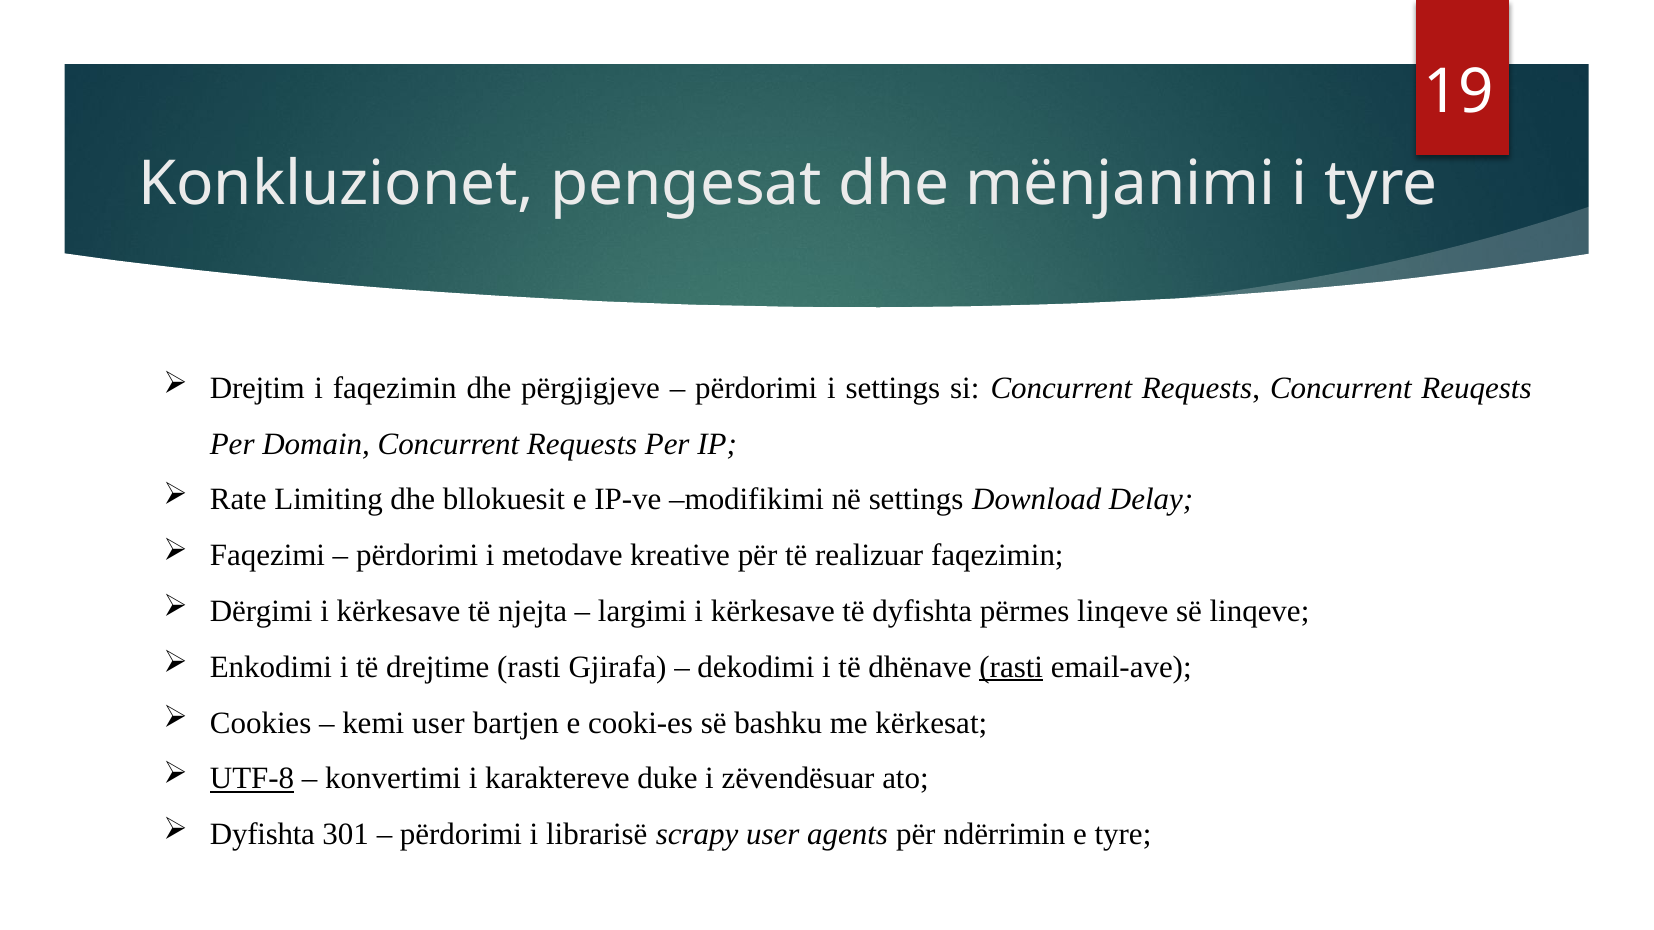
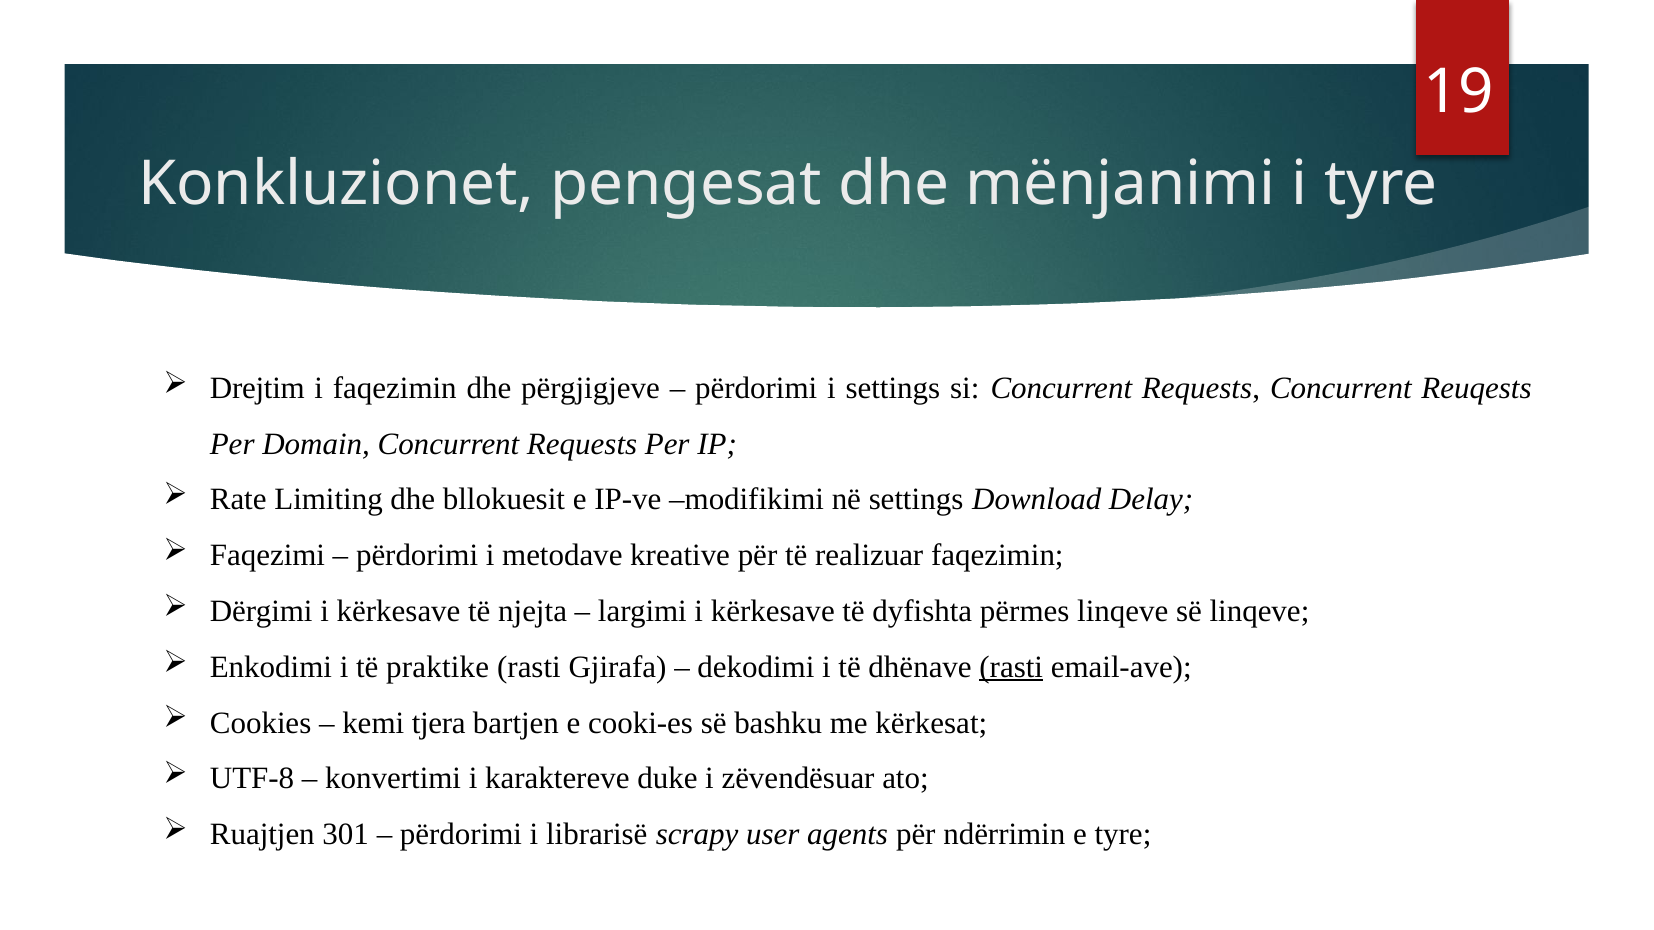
drejtime: drejtime -> praktike
kemi user: user -> tjera
UTF-8 underline: present -> none
Dyfishta at (262, 835): Dyfishta -> Ruajtjen
